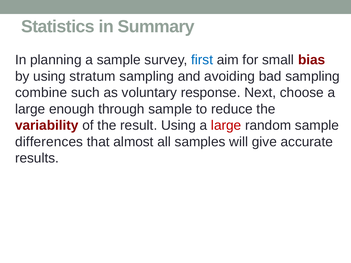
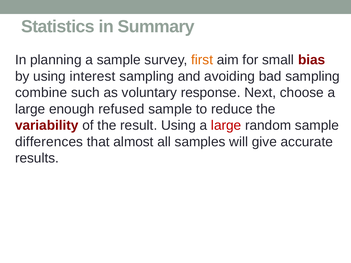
first colour: blue -> orange
stratum: stratum -> interest
through: through -> refused
